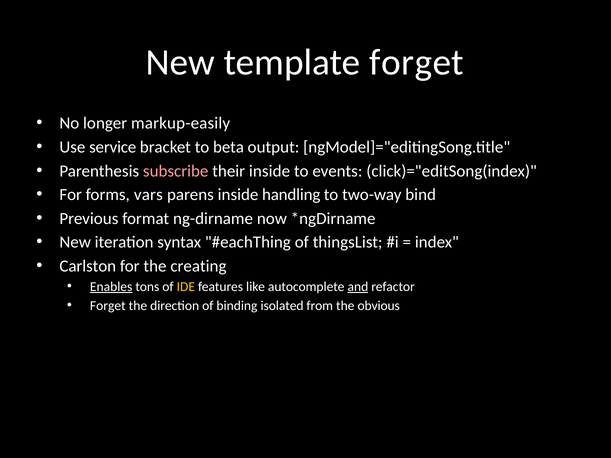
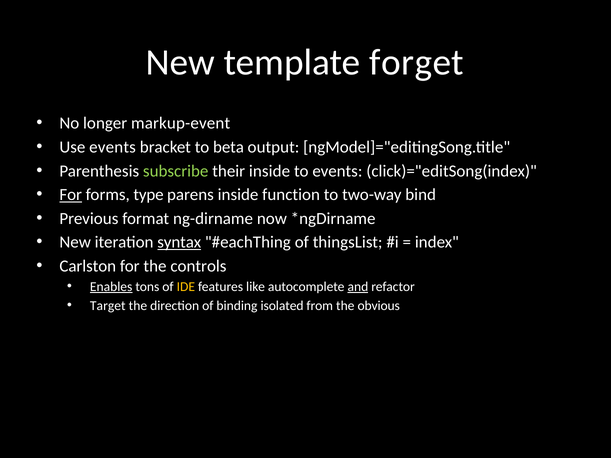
markup-easily: markup-easily -> markup-event
Use service: service -> events
subscribe colour: pink -> light green
For at (71, 195) underline: none -> present
vars: vars -> type
handling: handling -> function
syntax underline: none -> present
creating: creating -> controls
Forget at (108, 306): Forget -> Target
